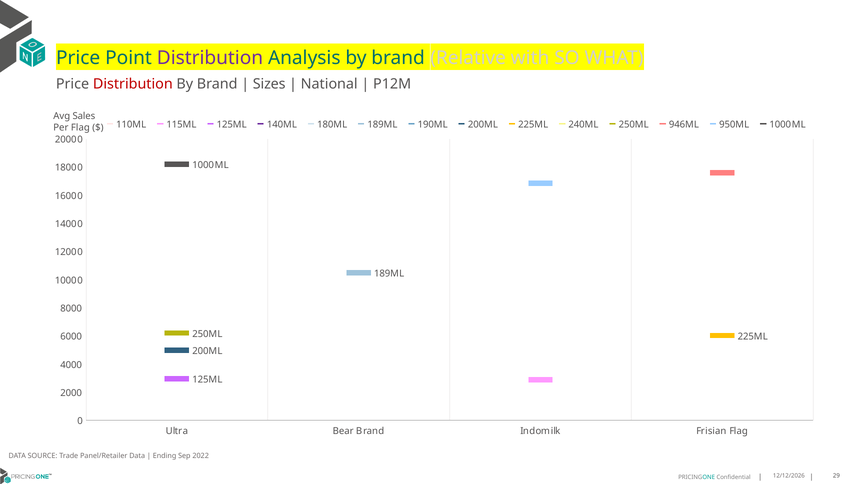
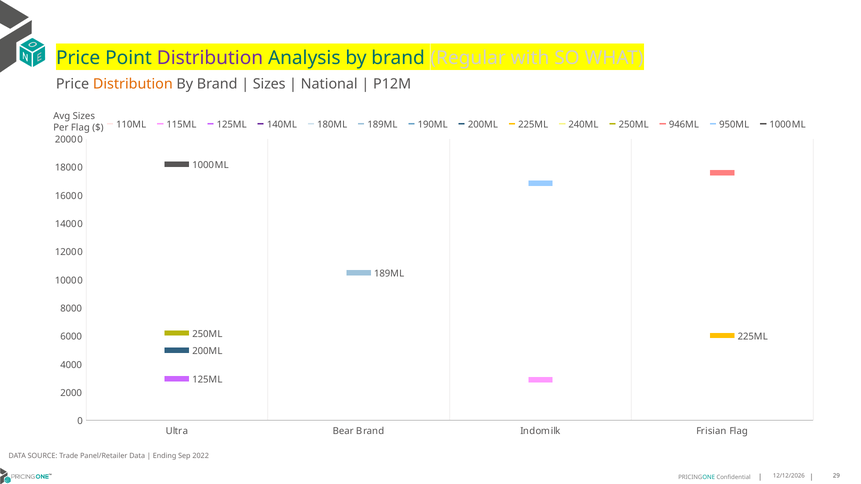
Relative: Relative -> Regular
Distribution at (133, 84) colour: red -> orange
Avg Sales: Sales -> Sizes
